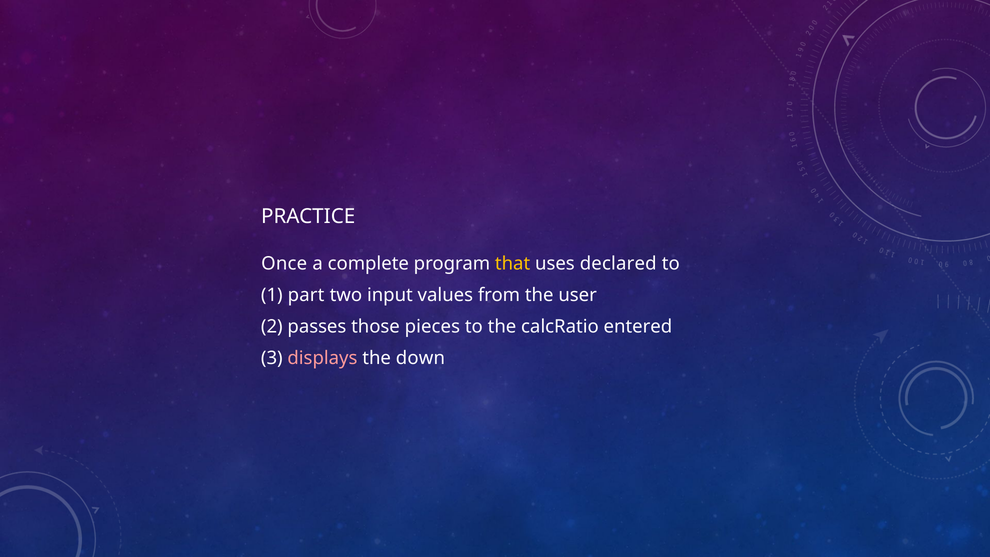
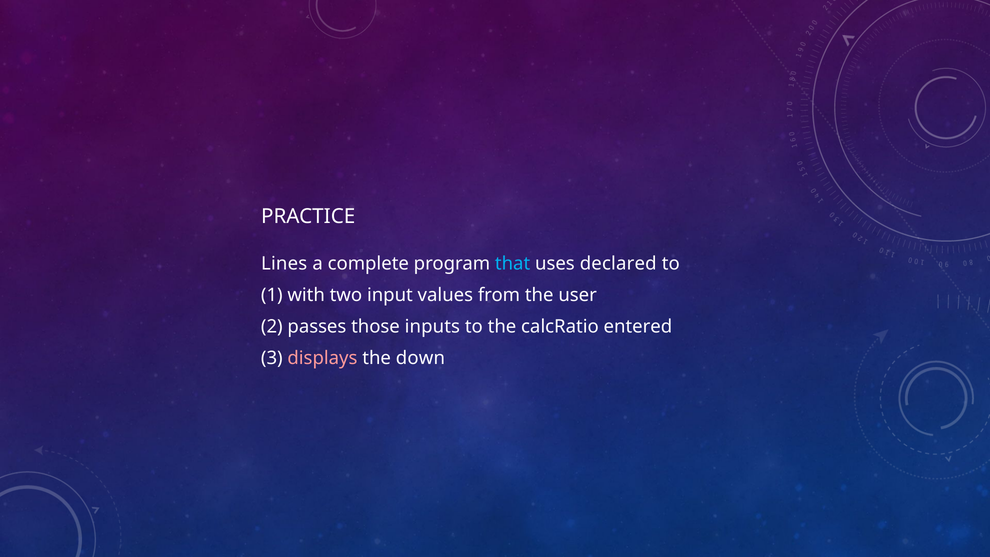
Once: Once -> Lines
that colour: yellow -> light blue
part: part -> with
pieces: pieces -> inputs
